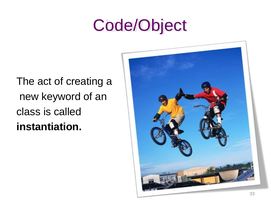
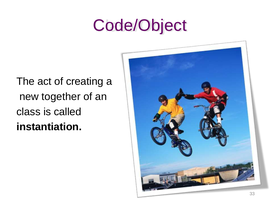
keyword: keyword -> together
